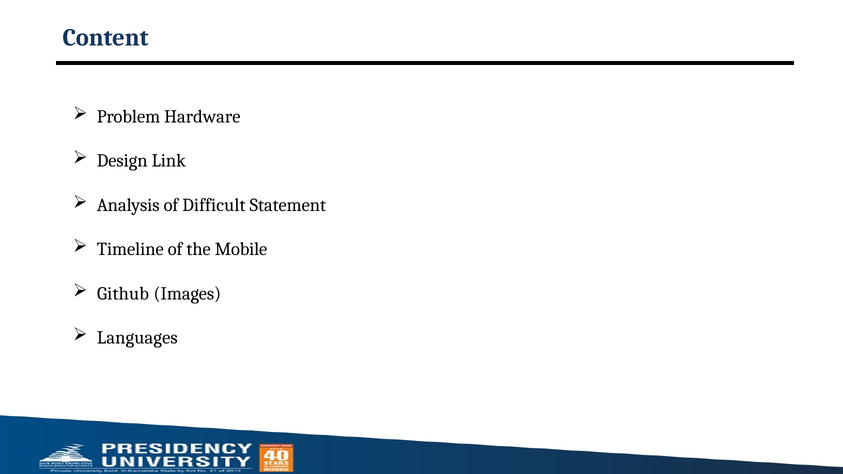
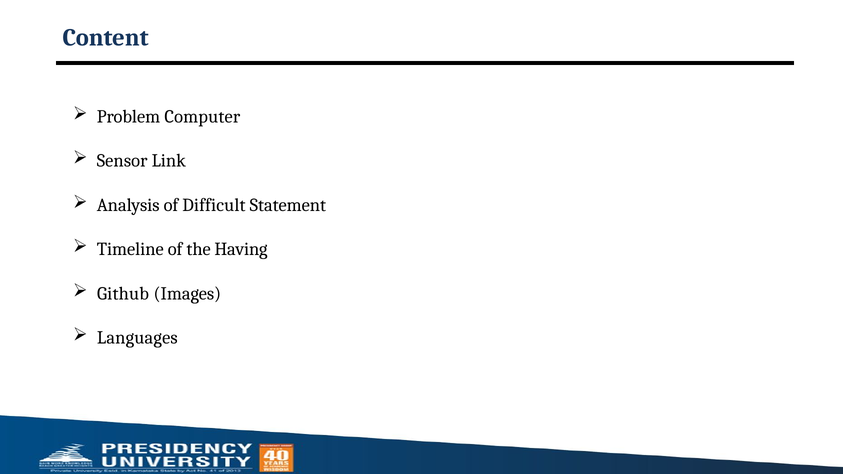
Hardware: Hardware -> Computer
Design: Design -> Sensor
Mobile: Mobile -> Having
